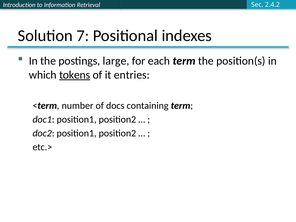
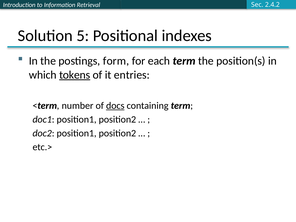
7: 7 -> 5
large: large -> form
docs underline: none -> present
